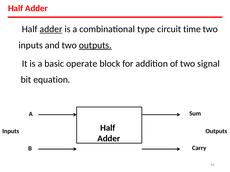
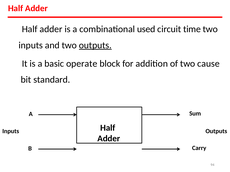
adder at (51, 29) underline: present -> none
type: type -> used
signal: signal -> cause
equation: equation -> standard
